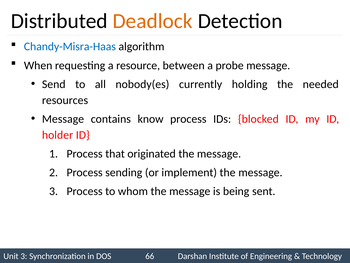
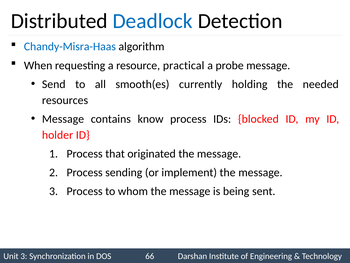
Deadlock colour: orange -> blue
between: between -> practical
nobody(es: nobody(es -> smooth(es
